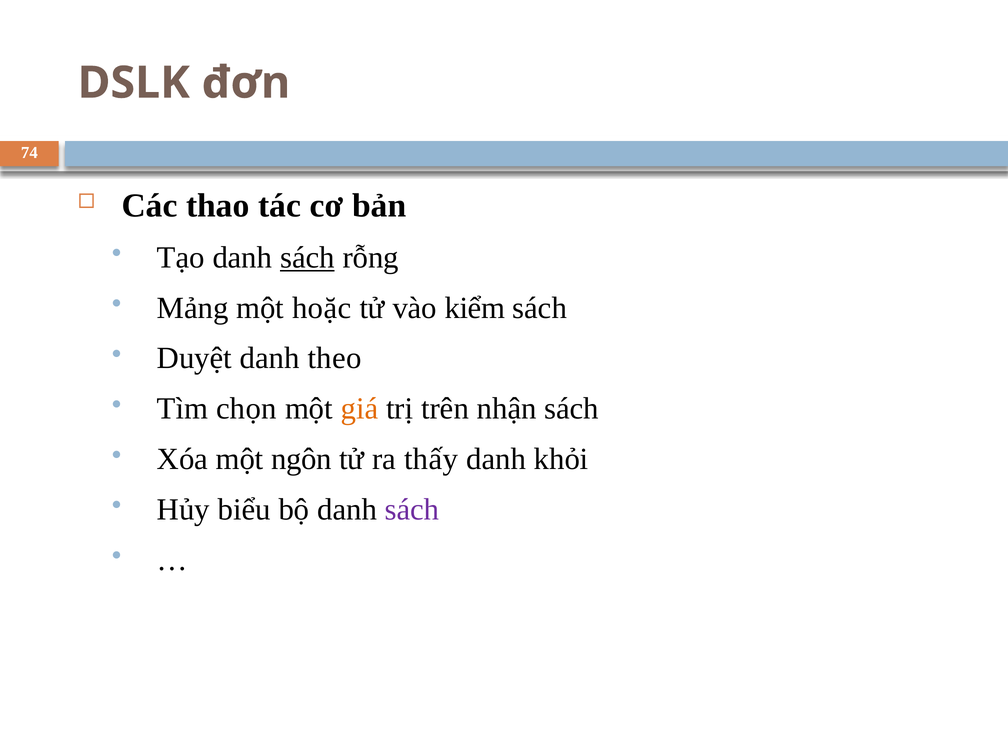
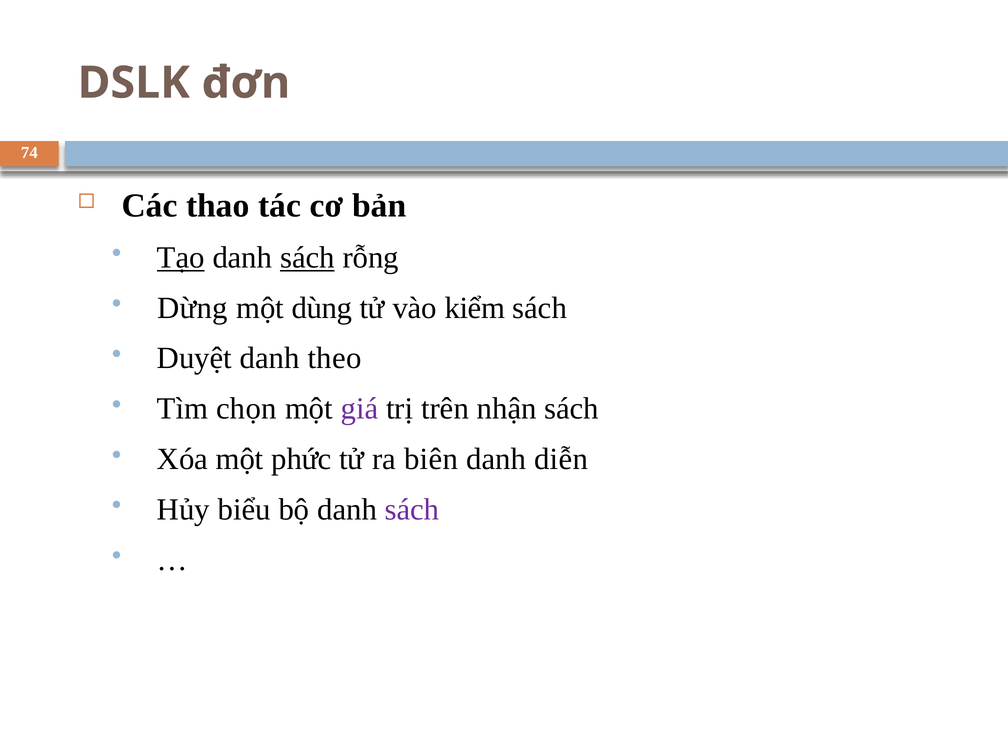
Tạo underline: none -> present
Mảng: Mảng -> Dừng
hoặc: hoặc -> dùng
giá colour: orange -> purple
ngôn: ngôn -> phức
thấy: thấy -> biên
khỏi: khỏi -> diễn
